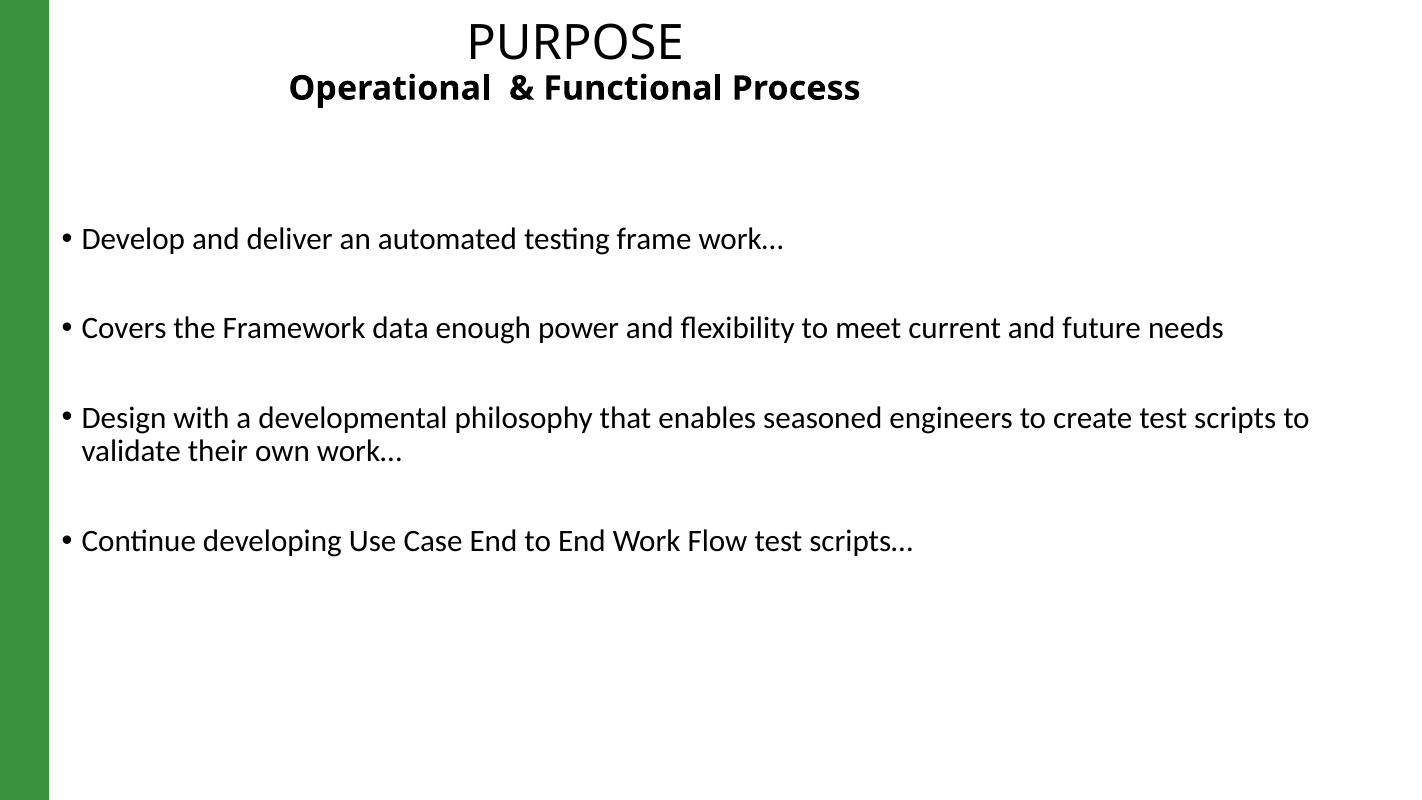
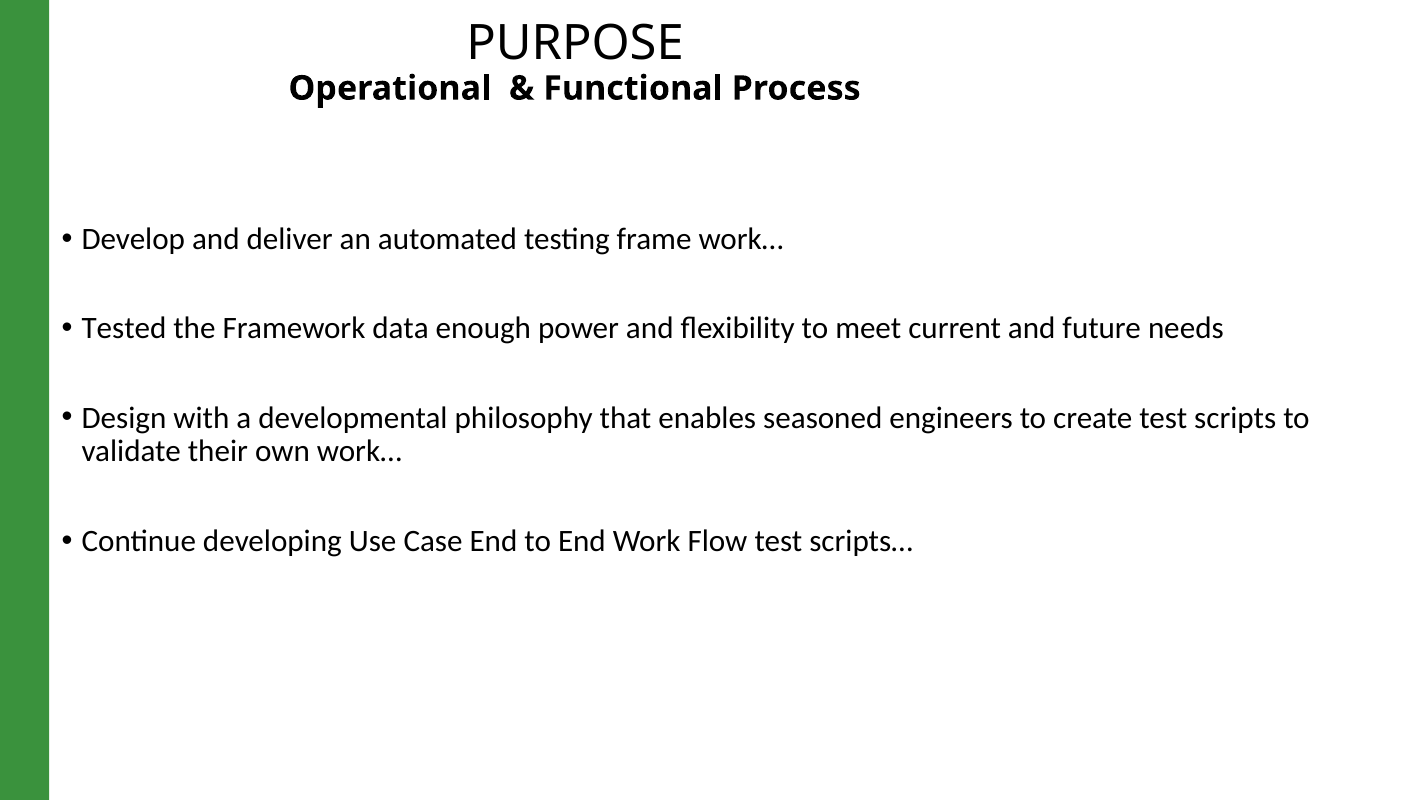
Covers: Covers -> Tested
